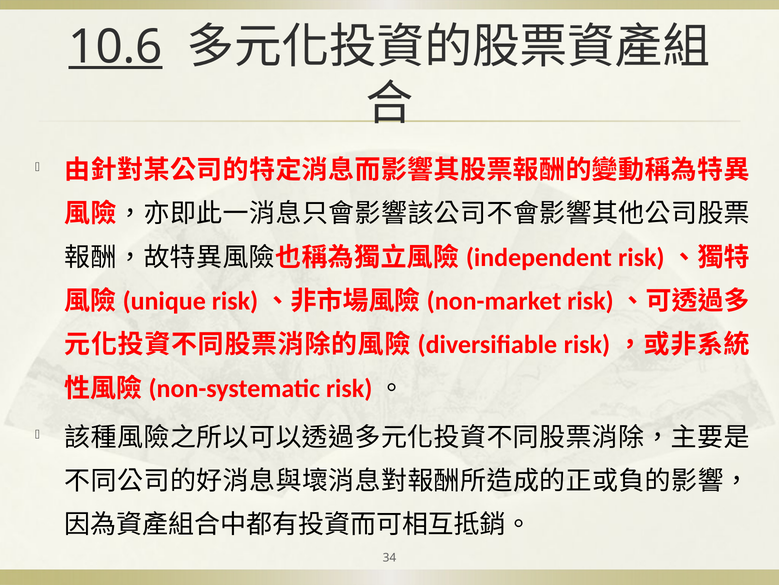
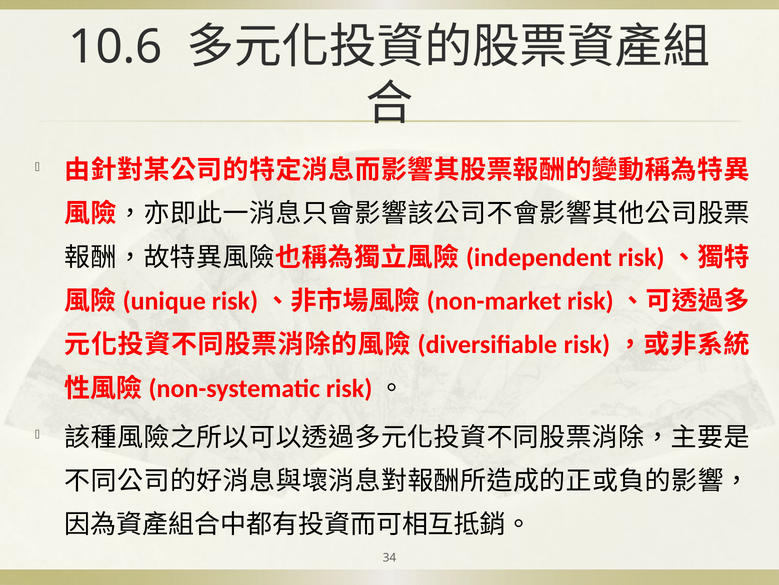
10.6 underline: present -> none
